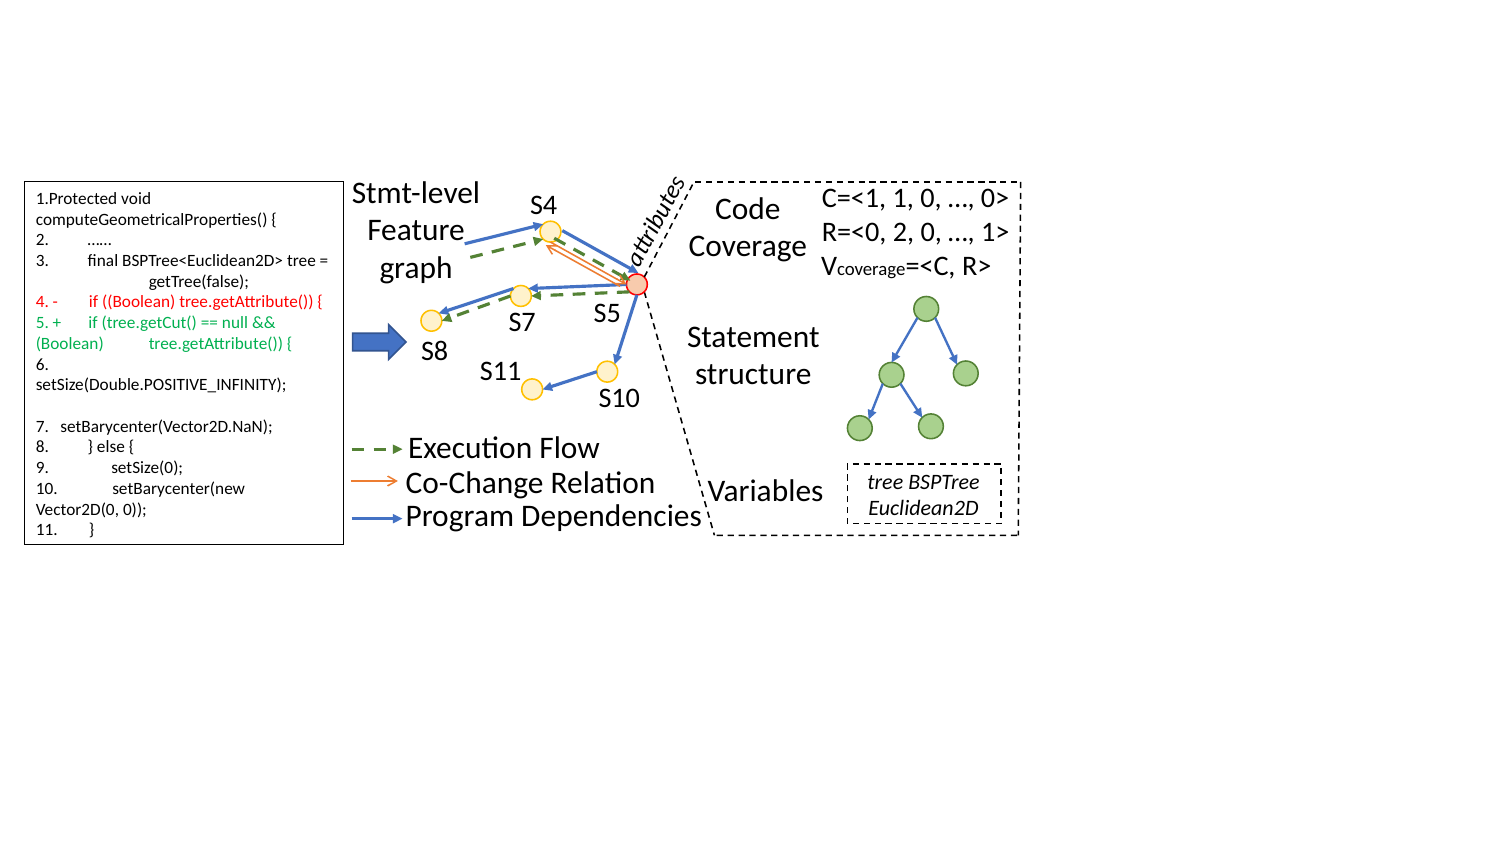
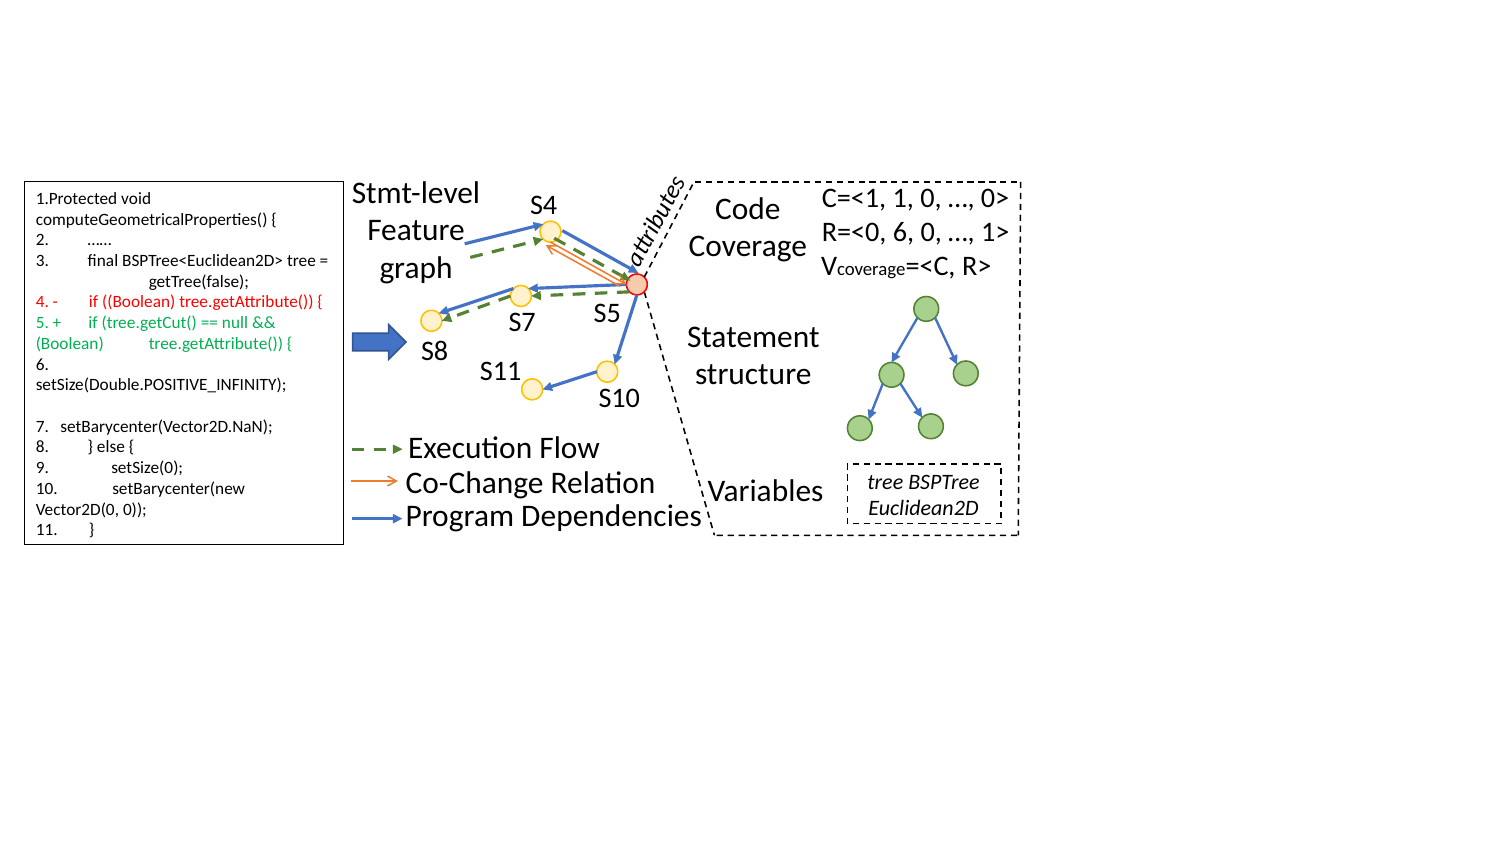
R=<0 2: 2 -> 6
